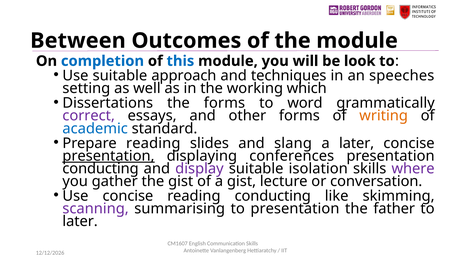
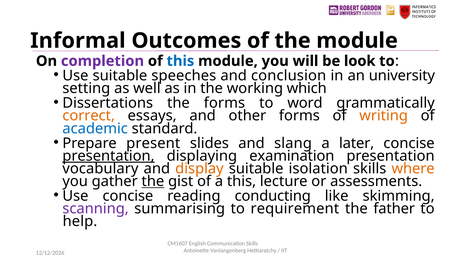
Between: Between -> Informal
completion colour: blue -> purple
approach: approach -> speeches
techniques: techniques -> conclusion
speeches: speeches -> university
correct colour: purple -> orange
Prepare reading: reading -> present
conferences: conferences -> examination
conducting at (101, 169): conducting -> vocabulary
display colour: purple -> orange
where colour: purple -> orange
the at (153, 181) underline: none -> present
a gist: gist -> this
conversation: conversation -> assessments
to presentation: presentation -> requirement
later at (80, 221): later -> help
